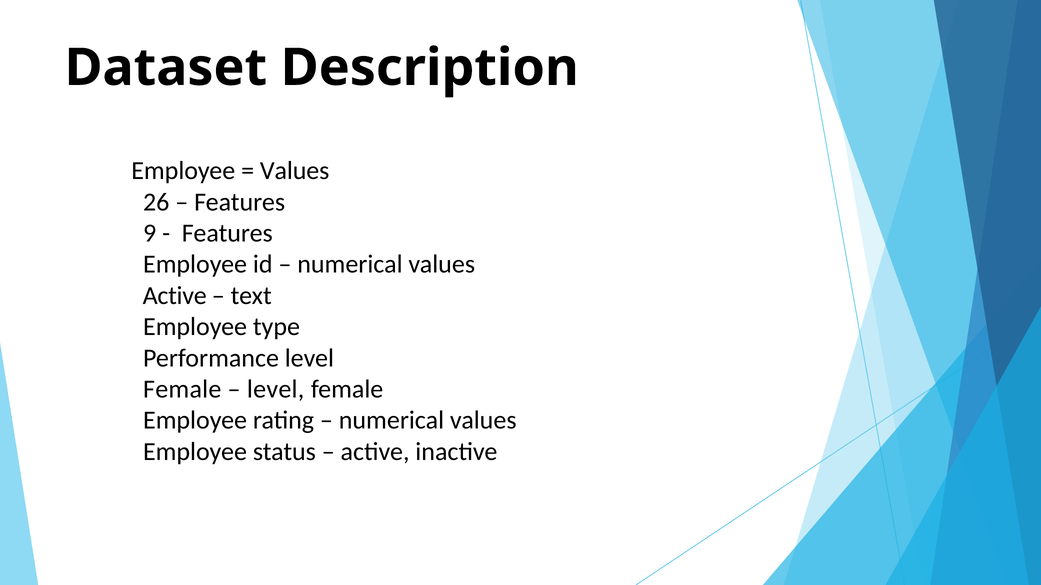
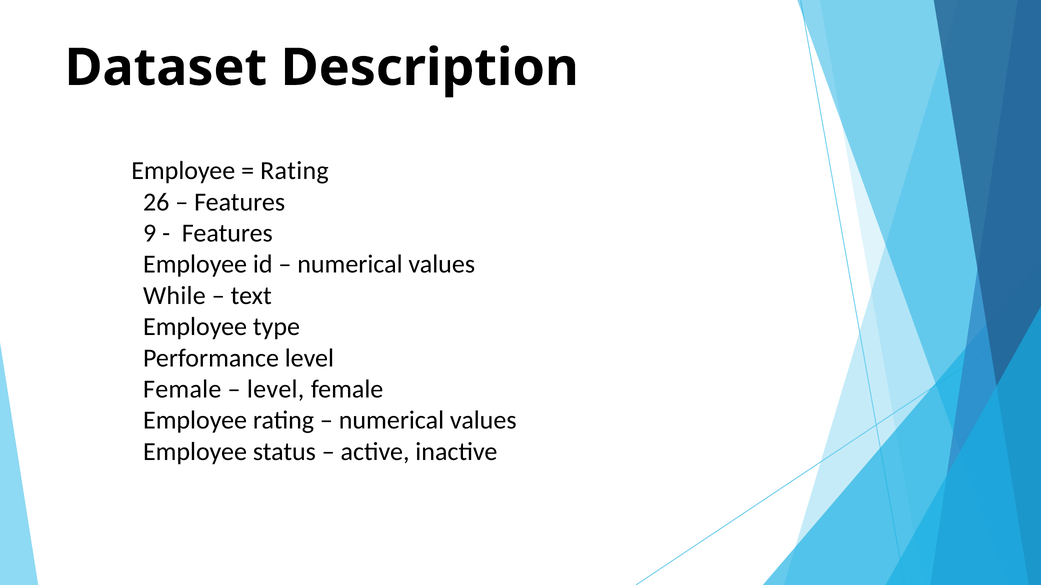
Values at (295, 171): Values -> Rating
Active at (175, 296): Active -> While
